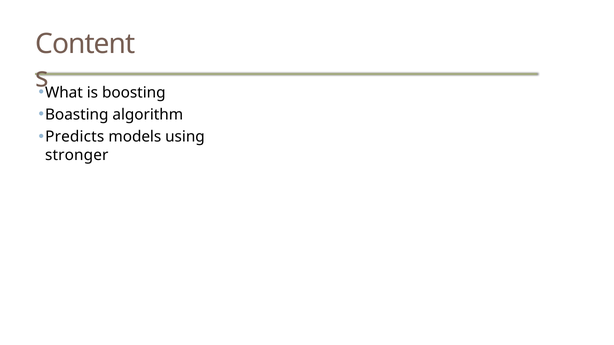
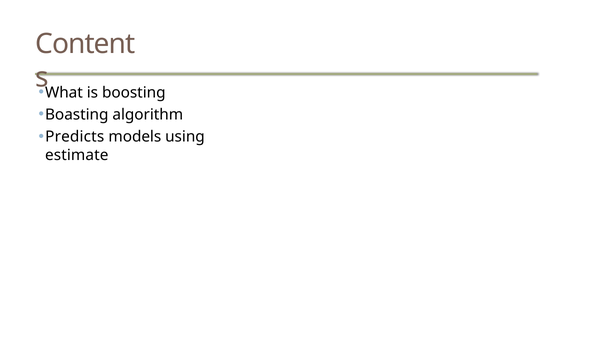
stronger: stronger -> estimate
